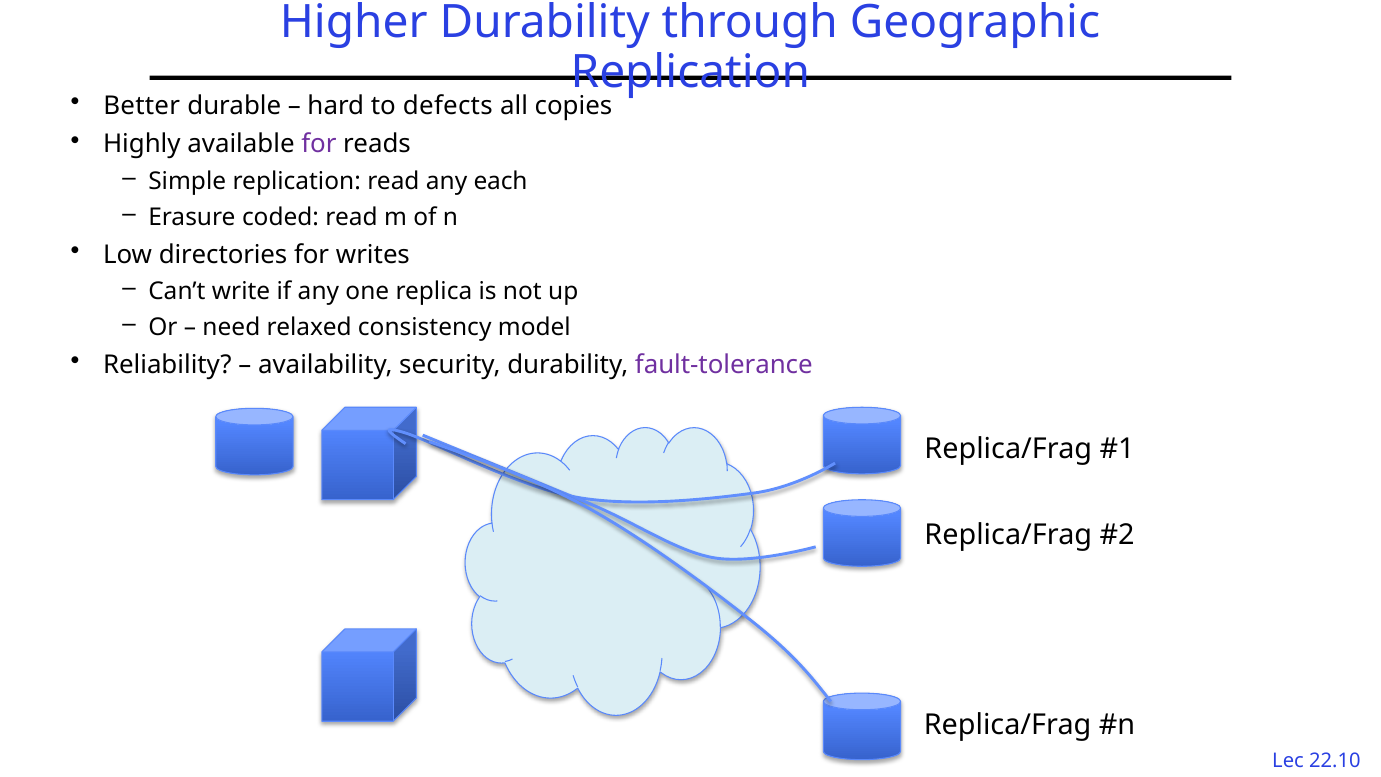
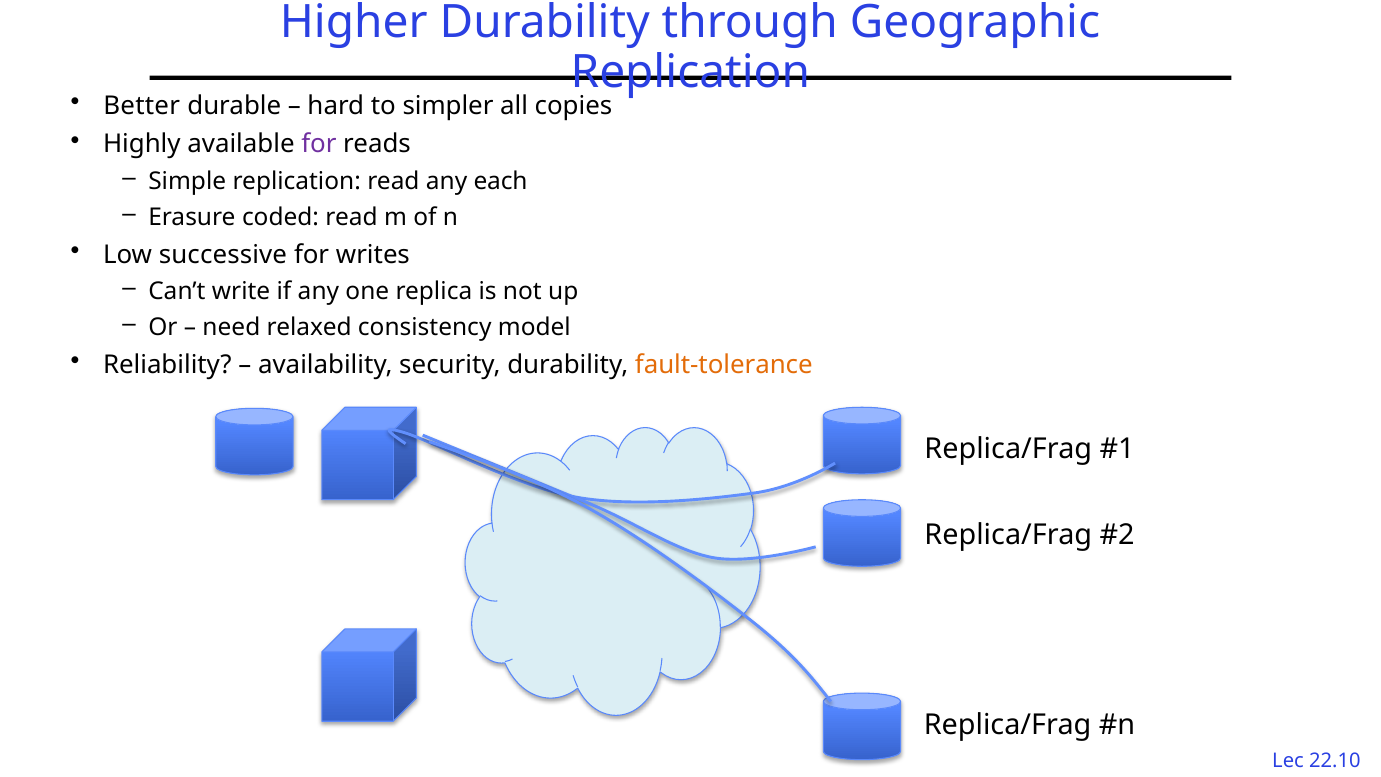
defects: defects -> simpler
directories: directories -> successive
fault-tolerance colour: purple -> orange
